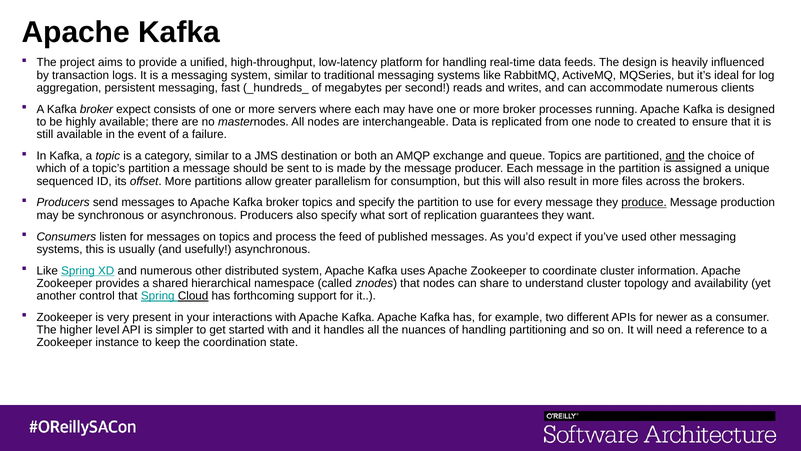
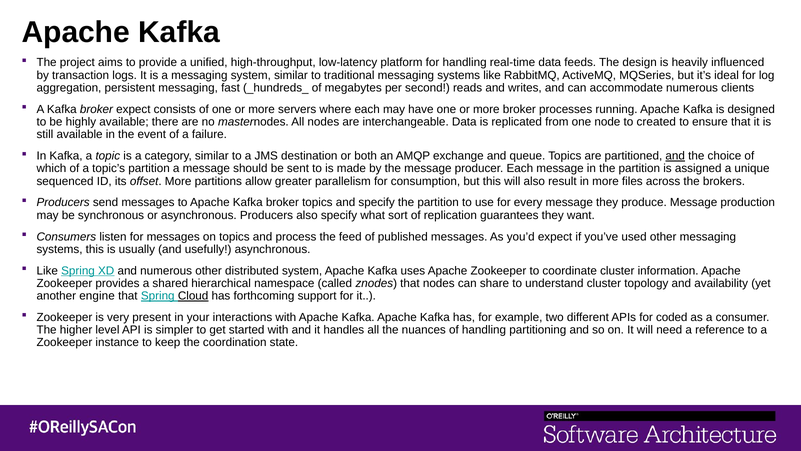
produce underline: present -> none
control: control -> engine
newer: newer -> coded
